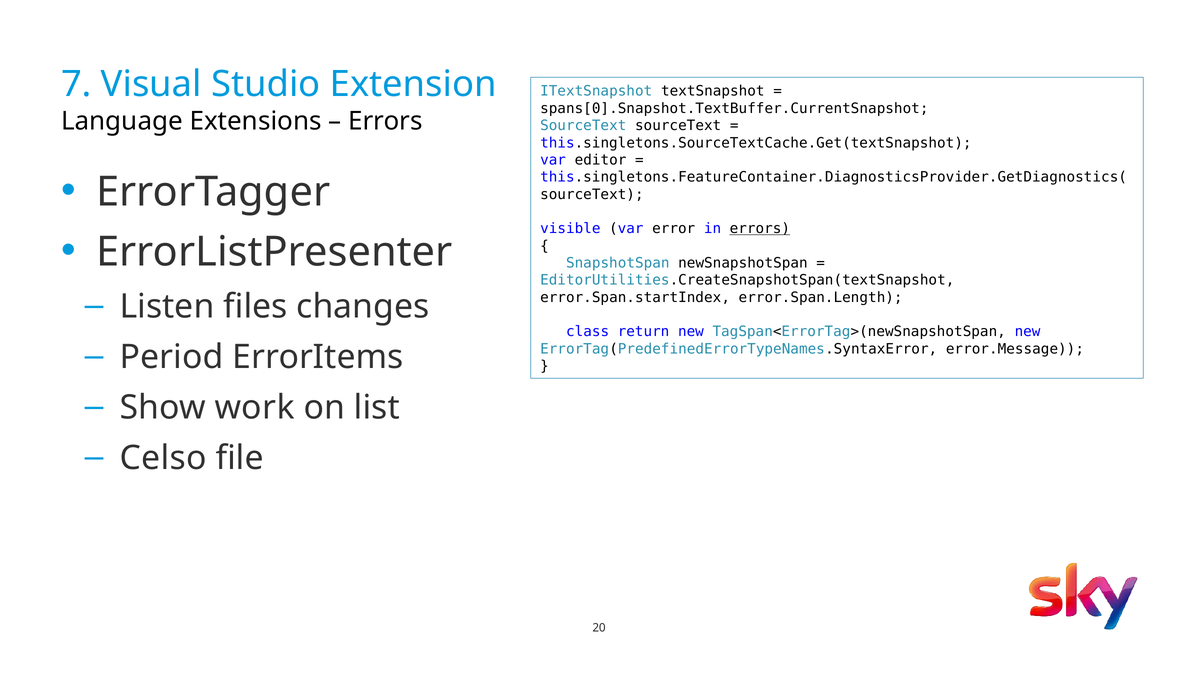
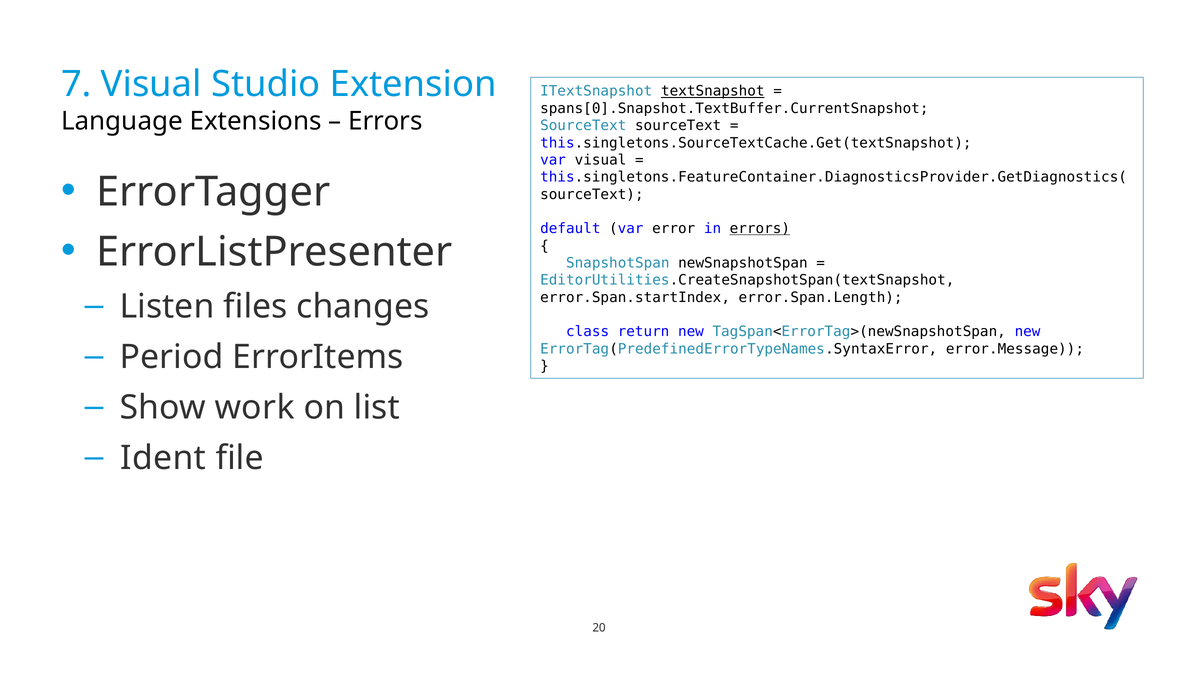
textSnapshot underline: none -> present
var editor: editor -> visual
visible: visible -> default
Celso: Celso -> Ident
